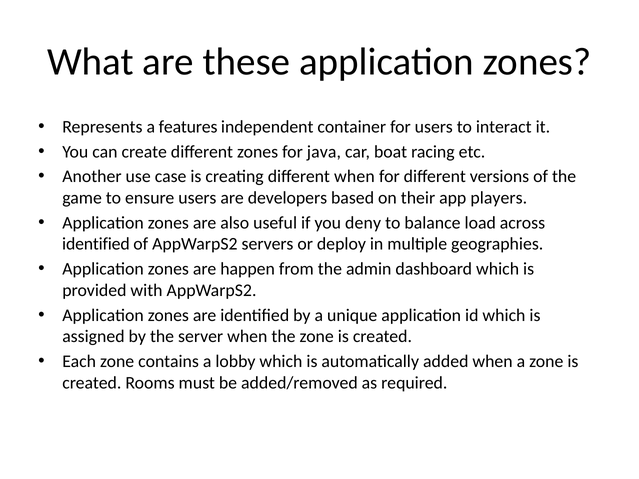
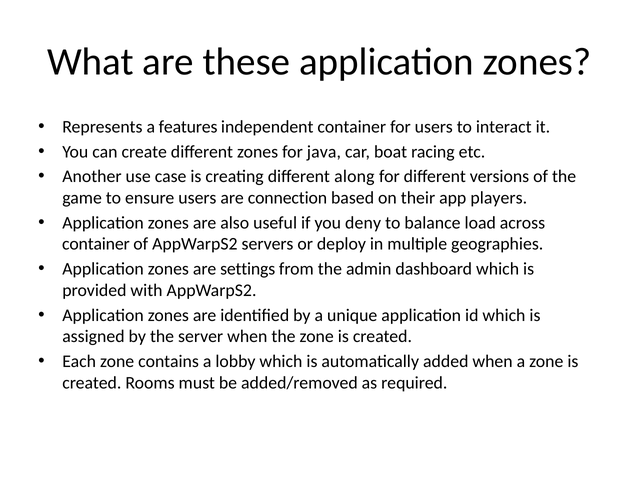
different when: when -> along
developers: developers -> connection
identified at (96, 244): identified -> container
happen: happen -> settings
